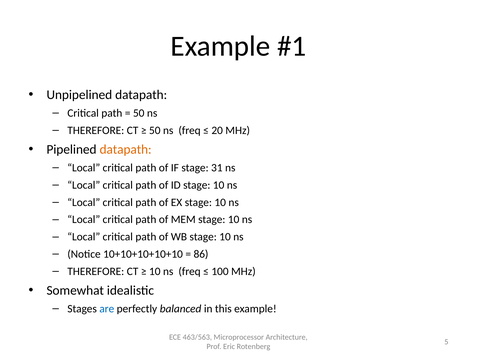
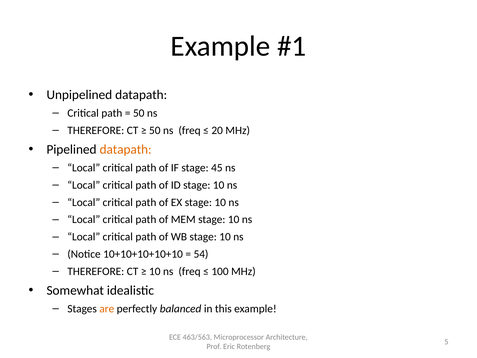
31: 31 -> 45
86: 86 -> 54
are colour: blue -> orange
